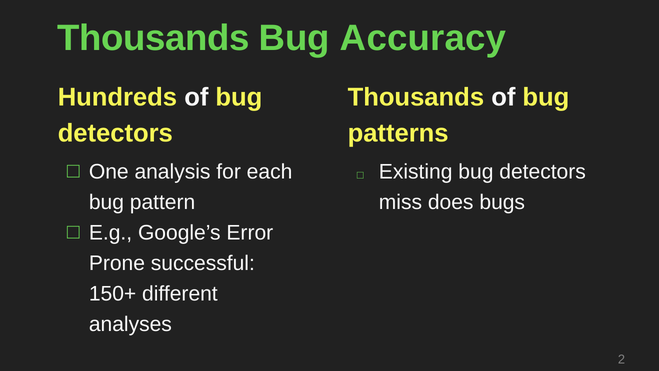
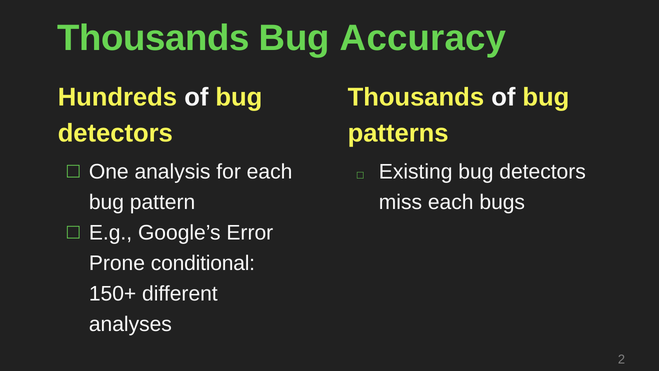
miss does: does -> each
successful: successful -> conditional
